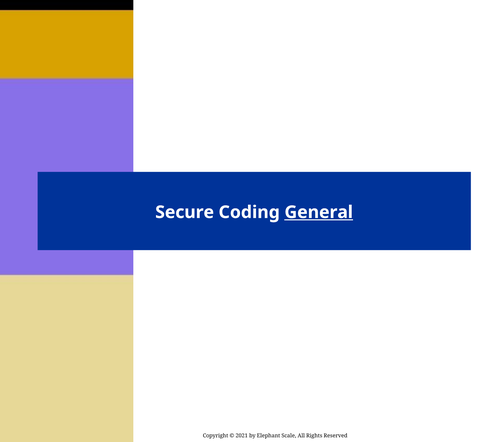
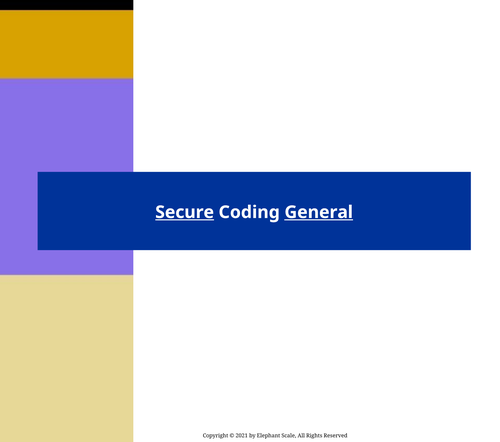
Secure underline: none -> present
